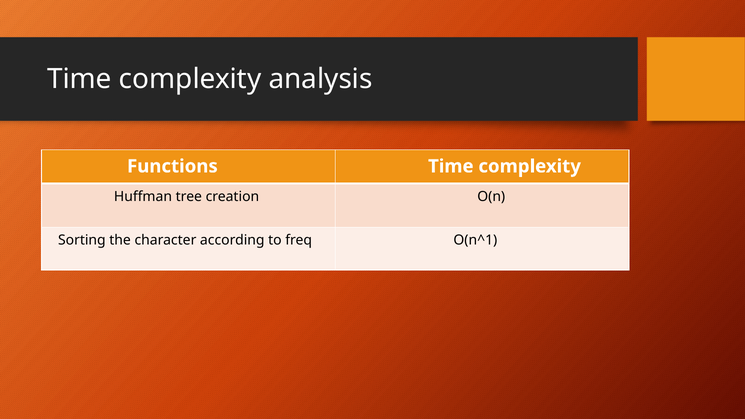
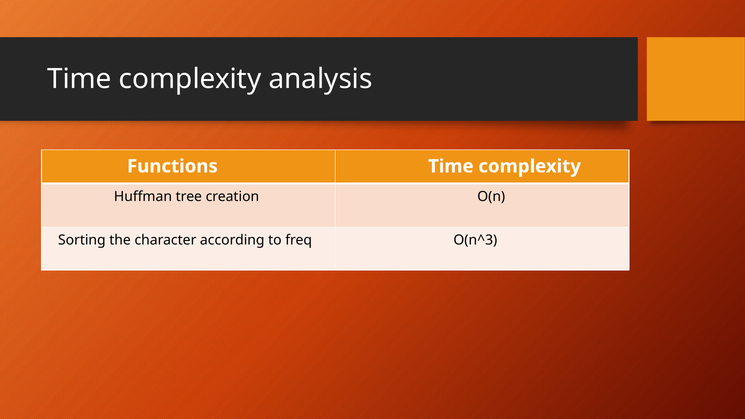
O(n^1: O(n^1 -> O(n^3
